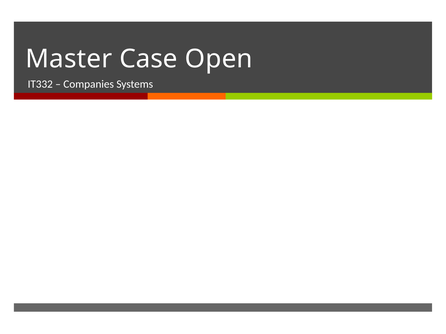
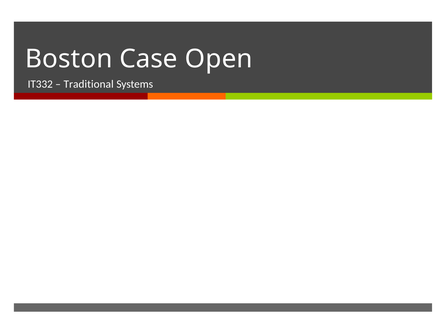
Master: Master -> Boston
Companies: Companies -> Traditional
